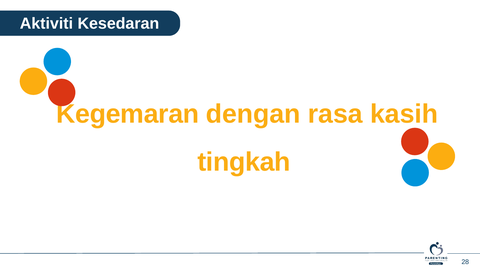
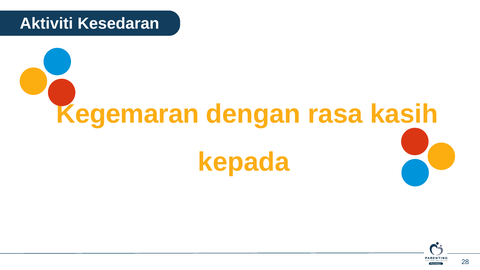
tingkah: tingkah -> kepada
